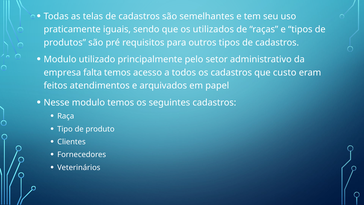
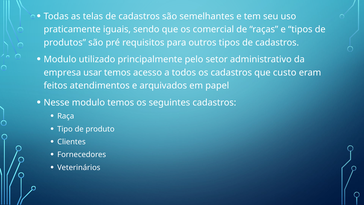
utilizados: utilizados -> comercial
falta: falta -> usar
